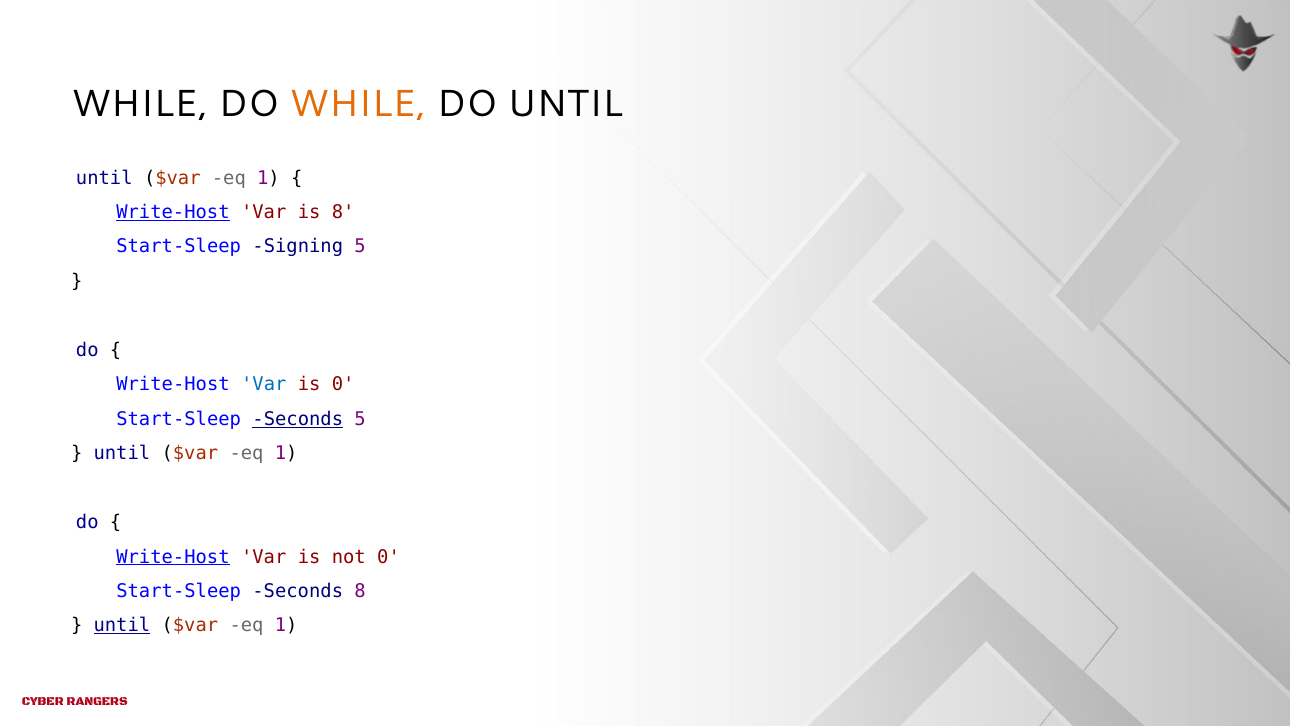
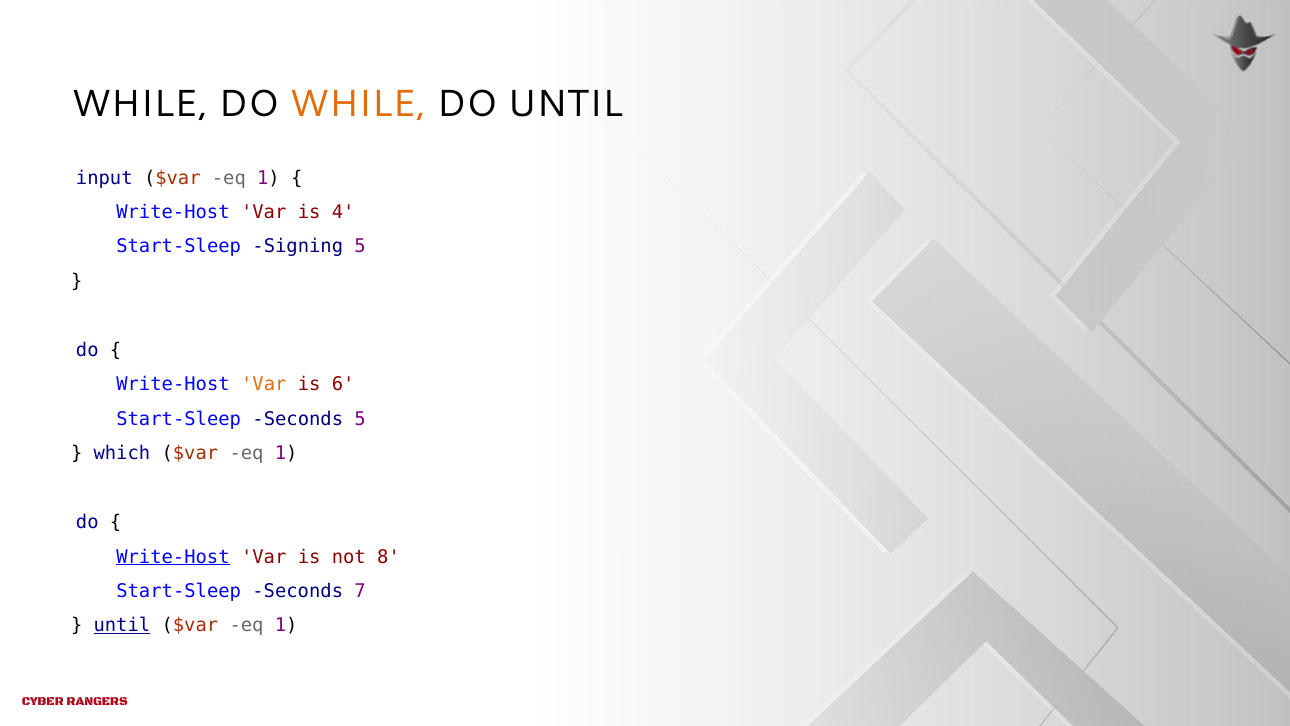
until at (104, 178): until -> input
Write-Host at (173, 212) underline: present -> none
is 8: 8 -> 4
Var at (264, 384) colour: blue -> orange
is 0: 0 -> 6
Seconds at (298, 419) underline: present -> none
until at (122, 453): until -> which
not 0: 0 -> 8
Seconds 8: 8 -> 7
